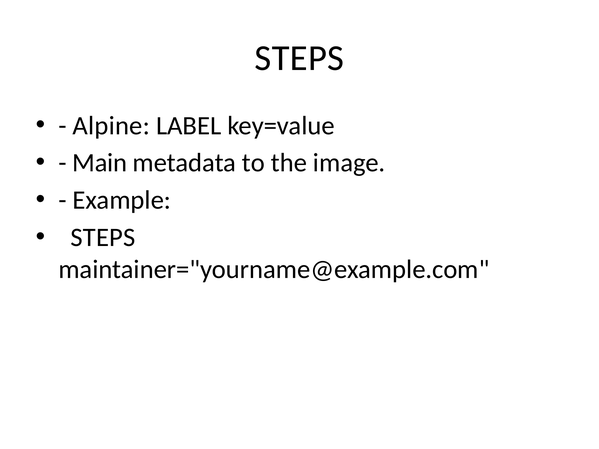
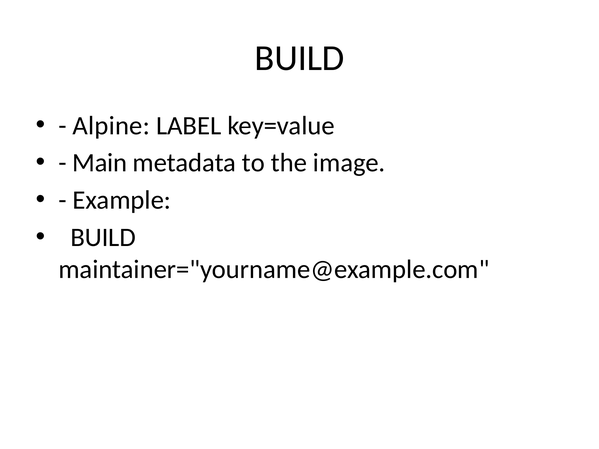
STEPS at (299, 58): STEPS -> BUILD
STEPS at (103, 238): STEPS -> BUILD
